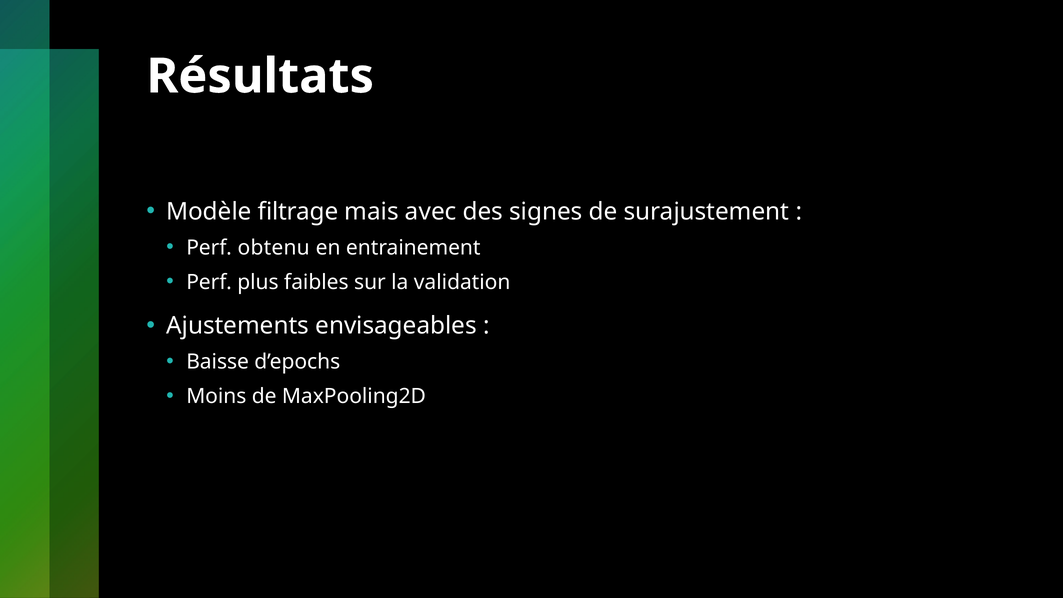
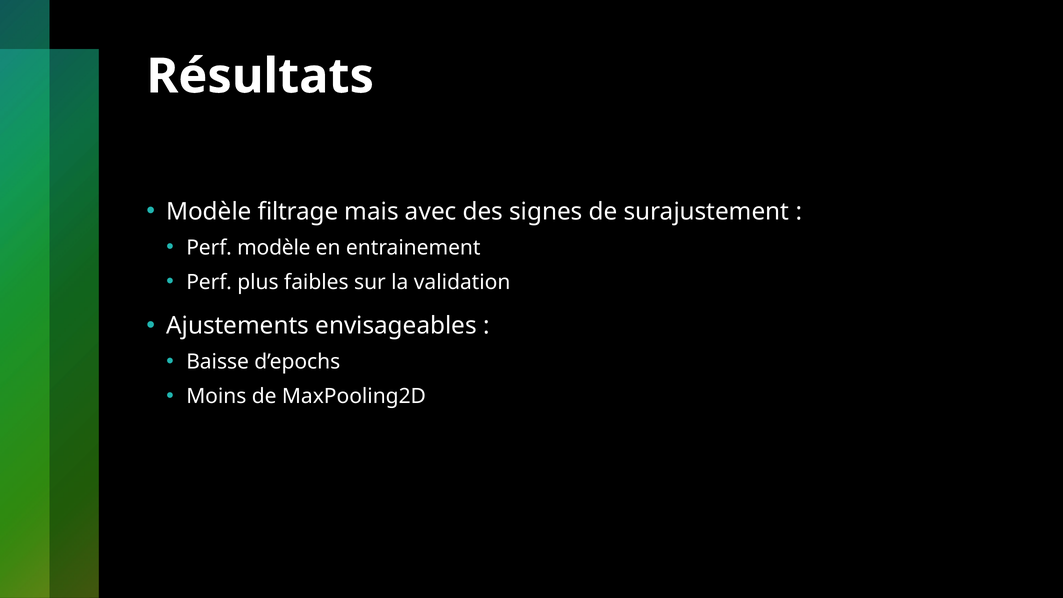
Perf obtenu: obtenu -> modèle
